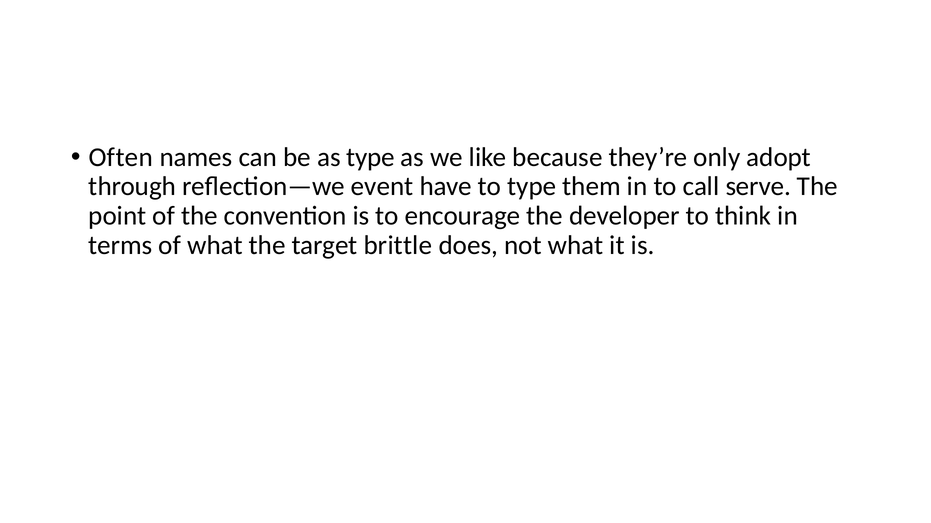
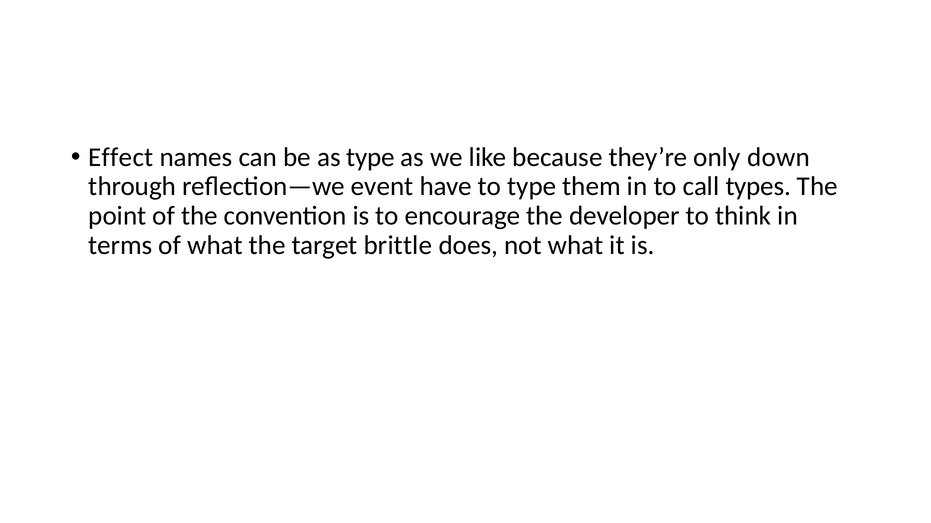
Often: Often -> Effect
adopt: adopt -> down
serve: serve -> types
